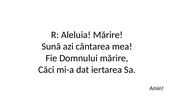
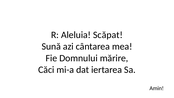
Aleluia Mărire: Mărire -> Scăpat
